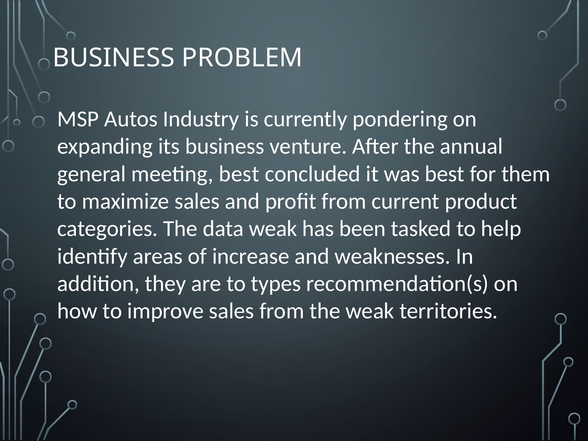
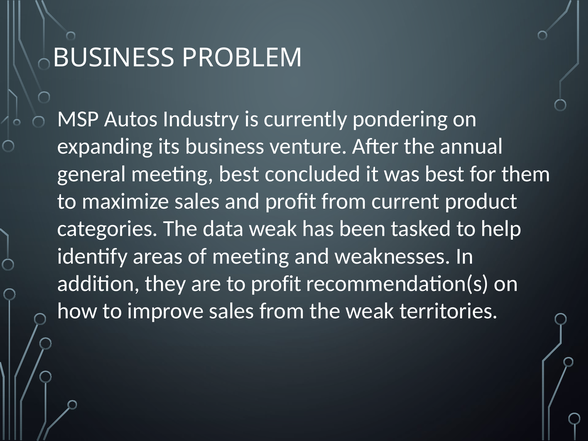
of increase: increase -> meeting
to types: types -> profit
